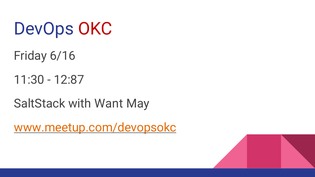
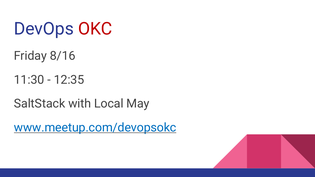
6/16: 6/16 -> 8/16
12:87: 12:87 -> 12:35
Want: Want -> Local
www.meetup.com/devopsokc colour: orange -> blue
